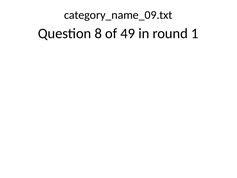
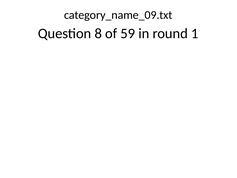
49: 49 -> 59
